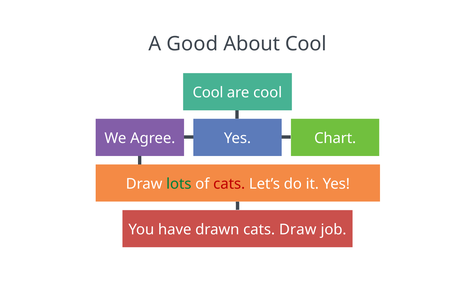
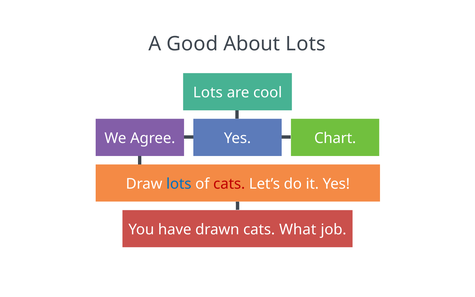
About Cool: Cool -> Lots
Cool at (208, 93): Cool -> Lots
lots at (179, 184) colour: green -> blue
cats Draw: Draw -> What
